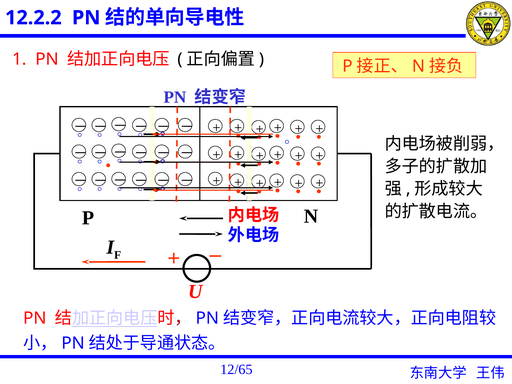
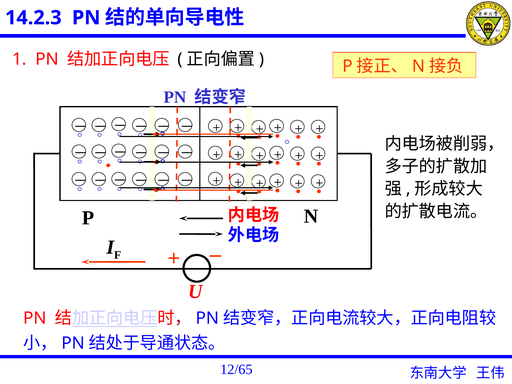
12.2.2: 12.2.2 -> 14.2.3
